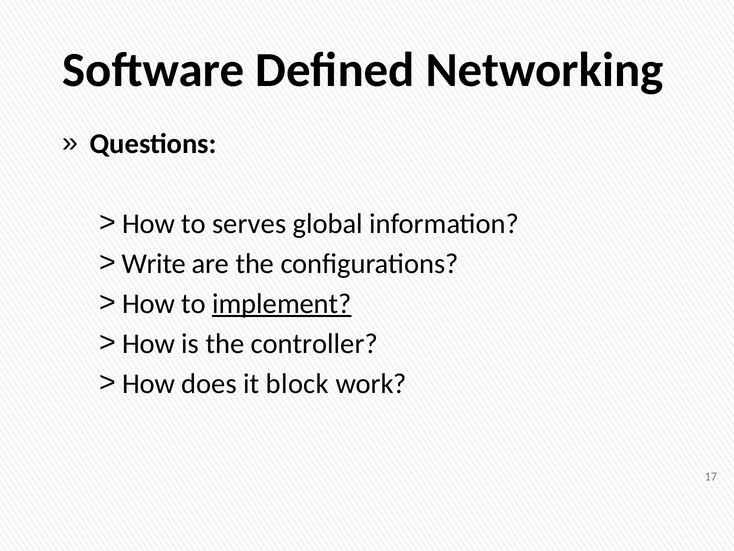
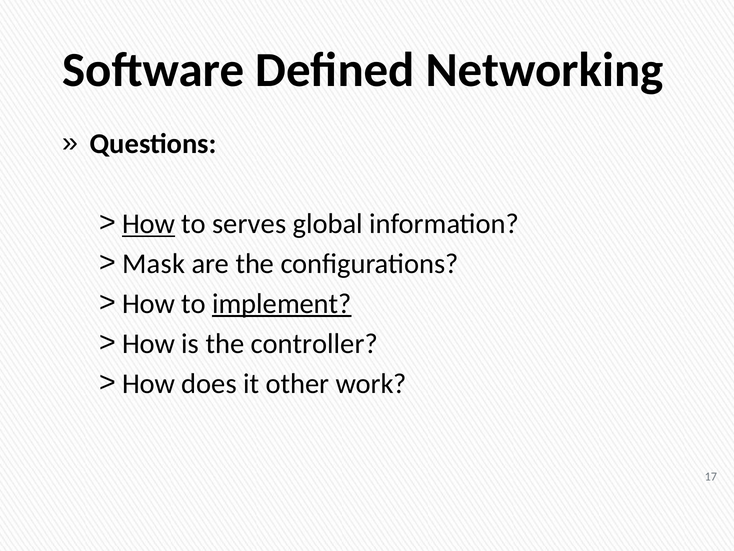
How at (149, 224) underline: none -> present
Write: Write -> Mask
block: block -> other
